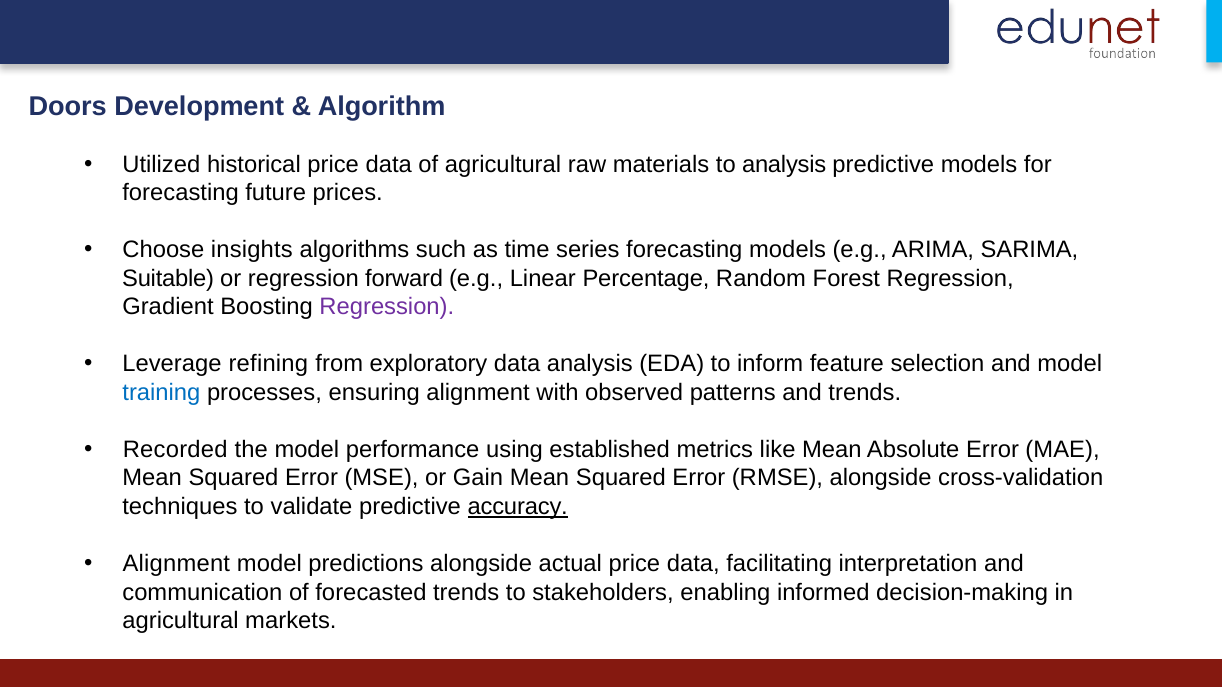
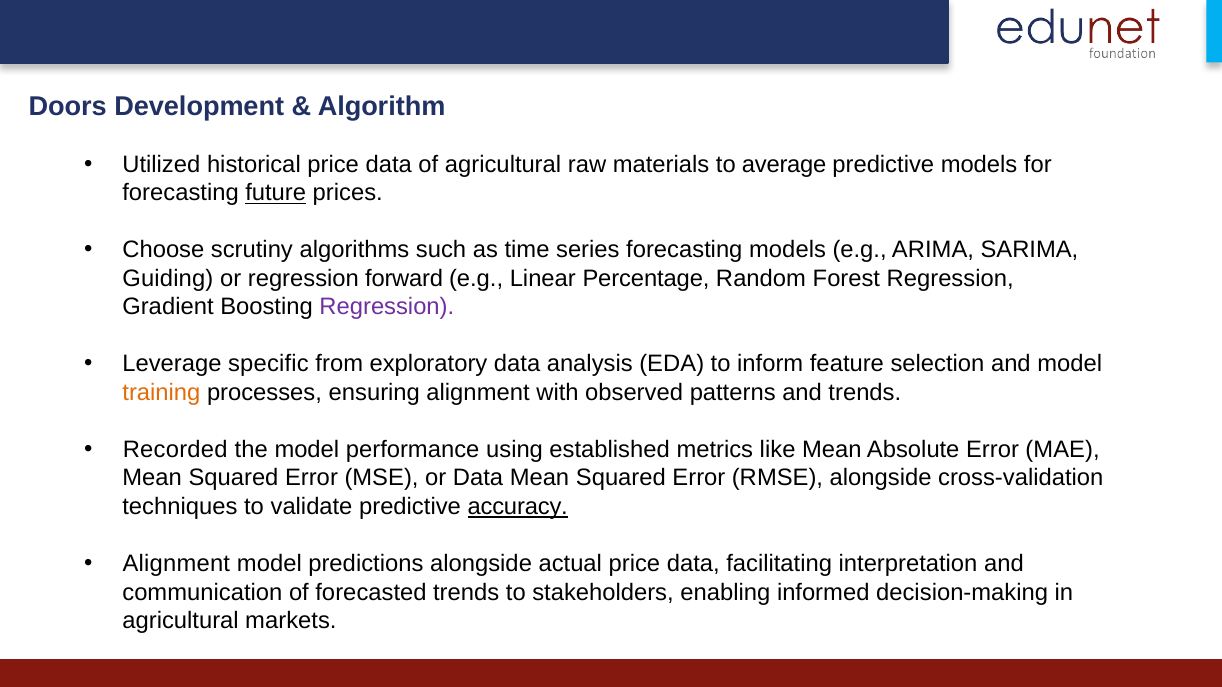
to analysis: analysis -> average
future underline: none -> present
insights: insights -> scrutiny
Suitable: Suitable -> Guiding
refining: refining -> specific
training colour: blue -> orange
or Gain: Gain -> Data
